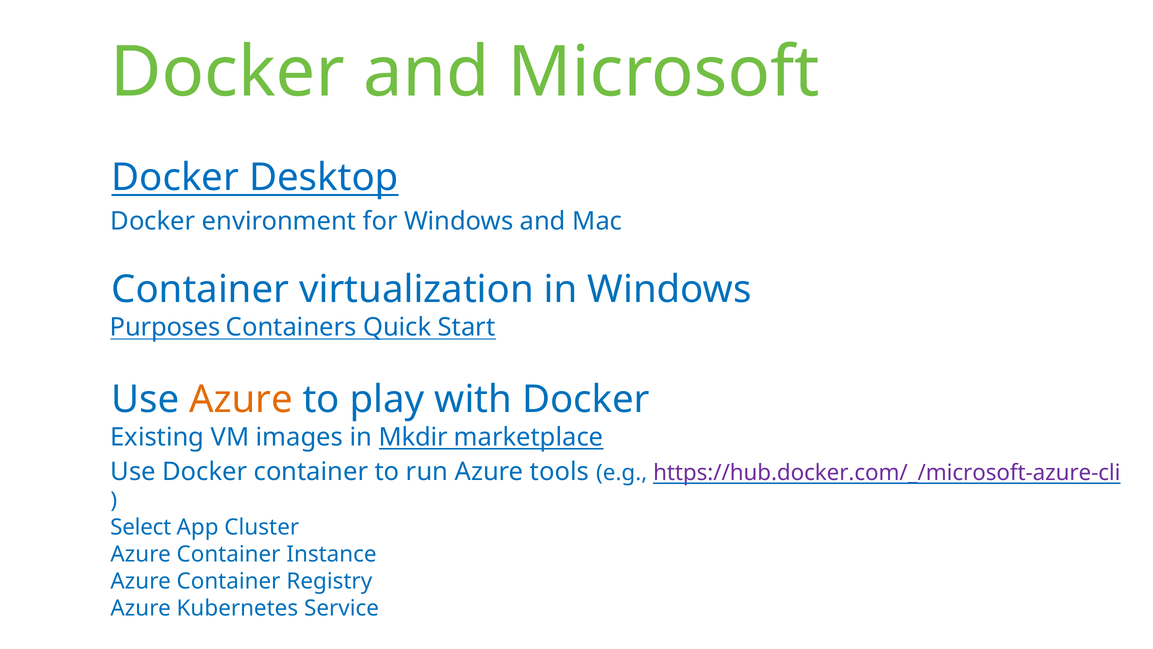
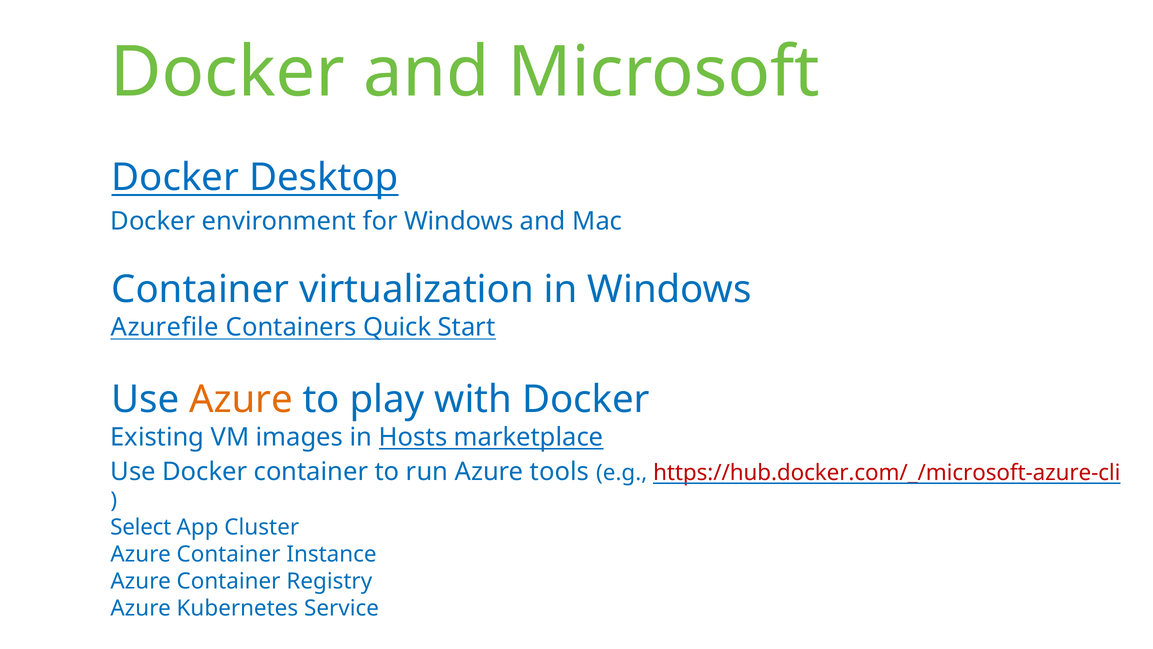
Purposes: Purposes -> Azurefile
Mkdir: Mkdir -> Hosts
https://hub.docker.com/_/microsoft-azure-cli colour: purple -> red
